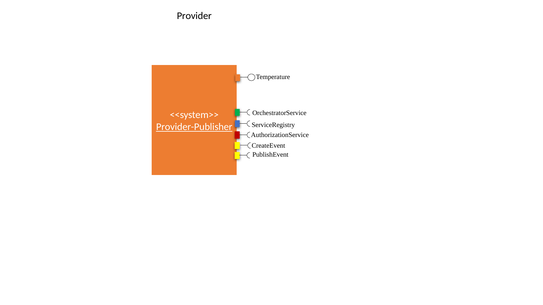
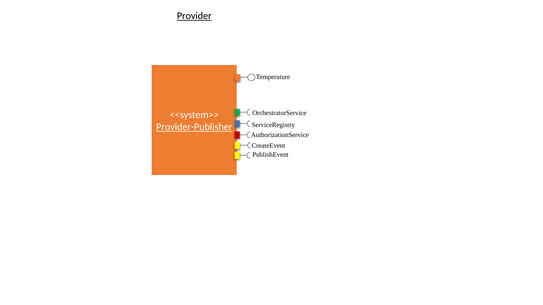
Provider underline: none -> present
